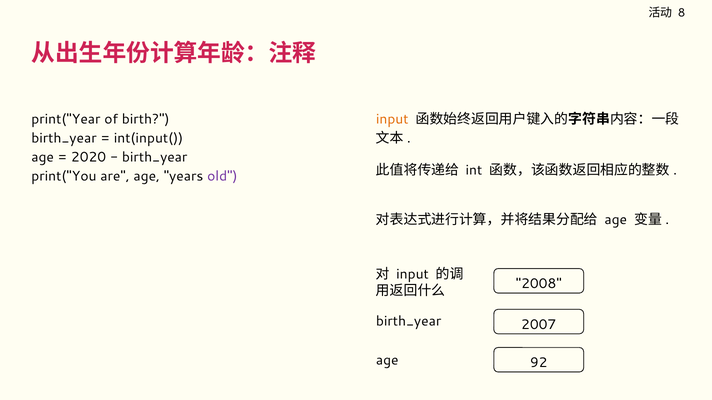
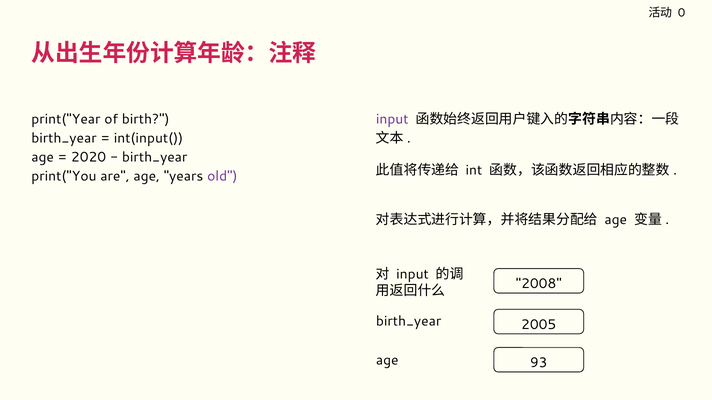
8: 8 -> 0
input at (392, 119) colour: orange -> purple
2007: 2007 -> 2005
92: 92 -> 93
